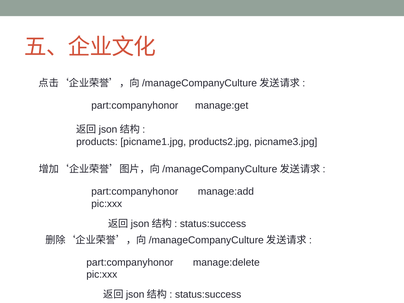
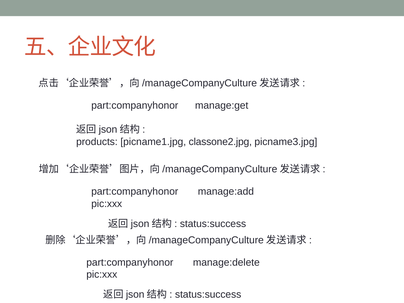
products2.jpg: products2.jpg -> classone2.jpg
